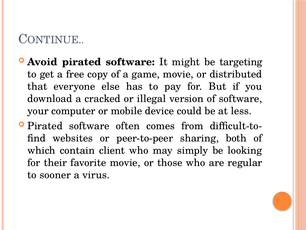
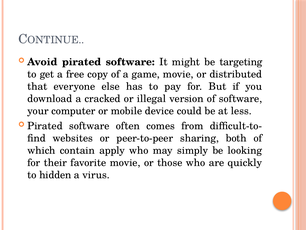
client: client -> apply
regular: regular -> quickly
sooner: sooner -> hidden
